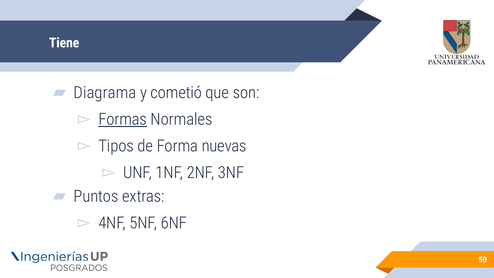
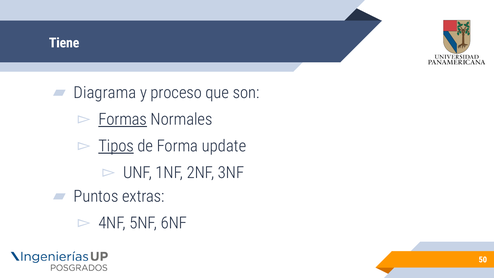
cometió: cometió -> proceso
Tipos underline: none -> present
nuevas: nuevas -> update
